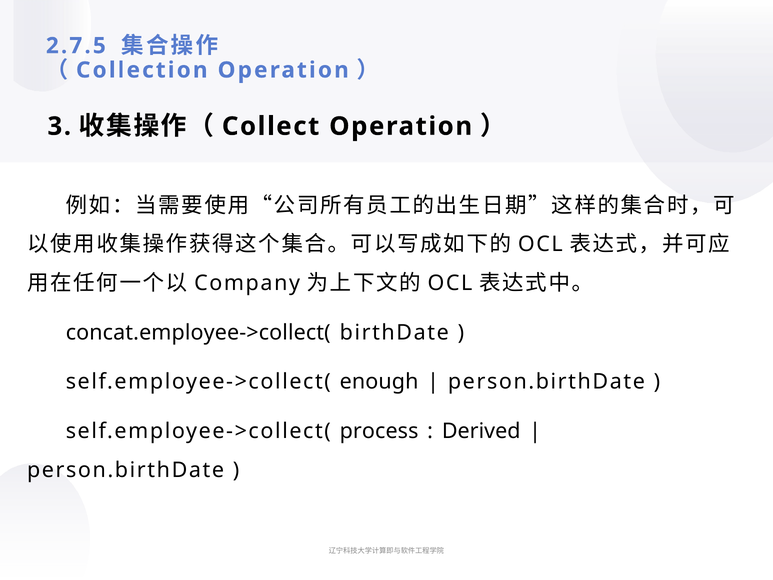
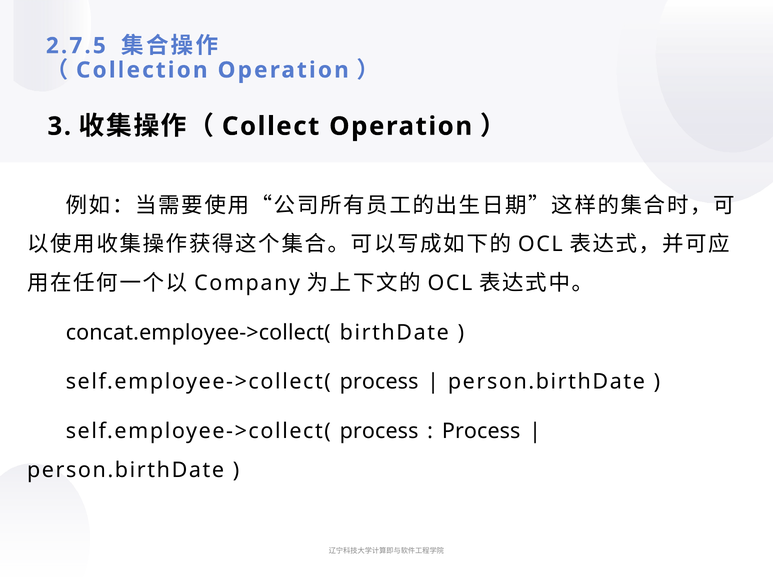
enough at (379, 382): enough -> process
Derived at (481, 431): Derived -> Process
